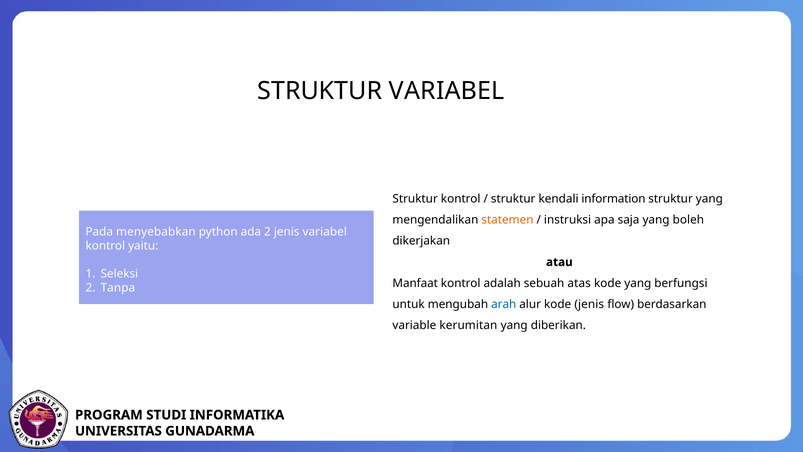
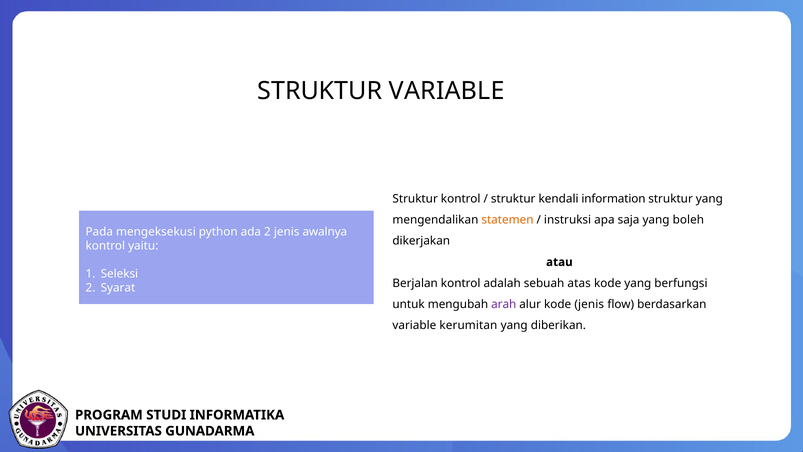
STRUKTUR VARIABEL: VARIABEL -> VARIABLE
menyebabkan: menyebabkan -> mengeksekusi
jenis variabel: variabel -> awalnya
Manfaat: Manfaat -> Berjalan
Tanpa: Tanpa -> Syarat
arah colour: blue -> purple
